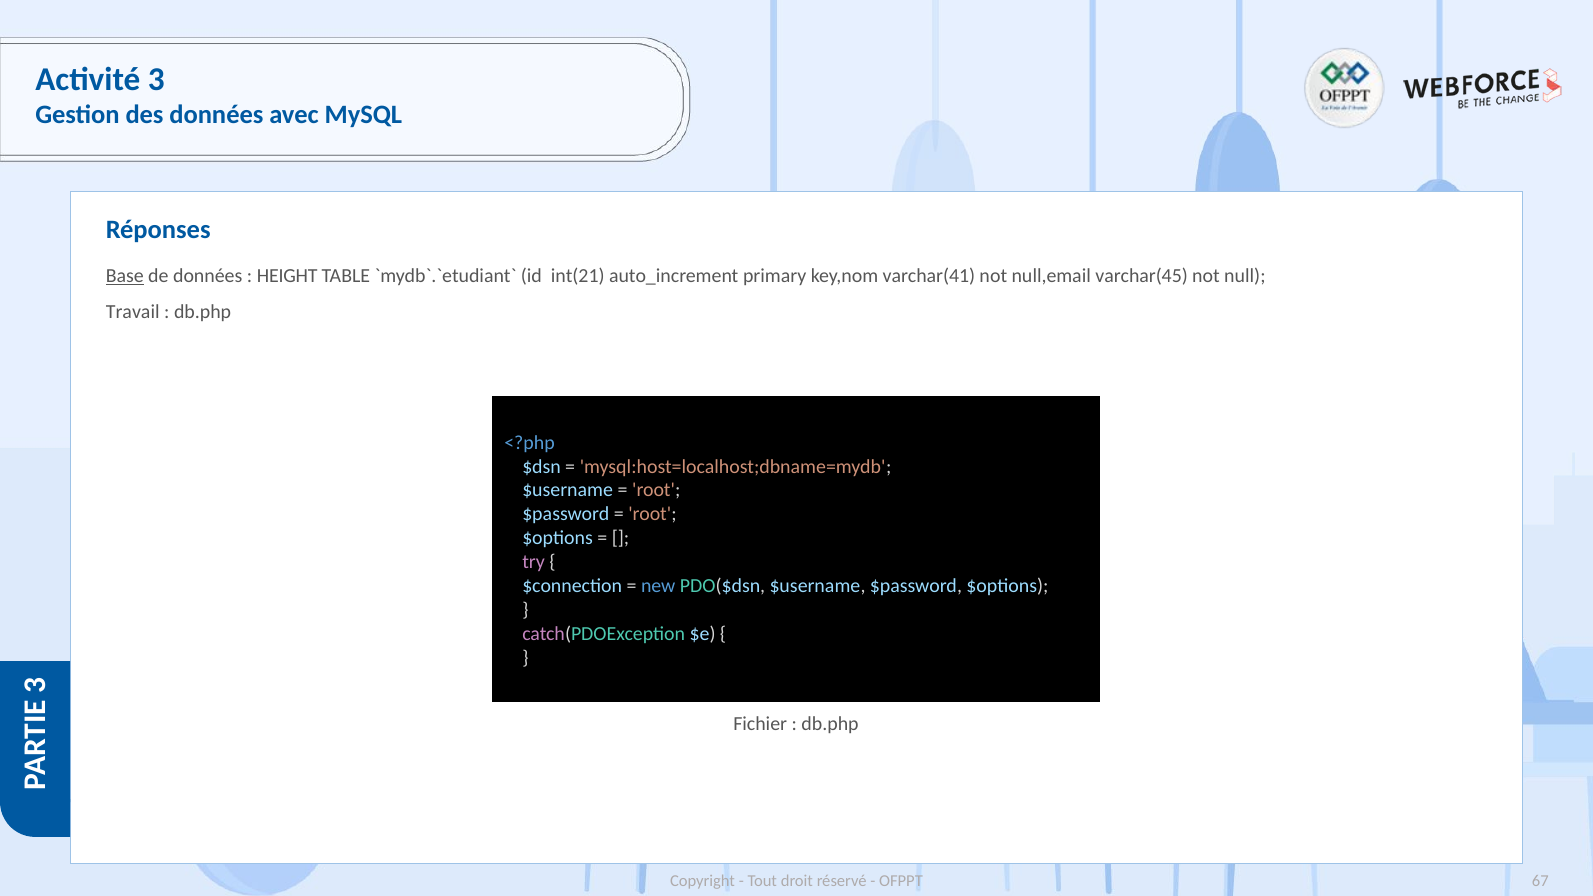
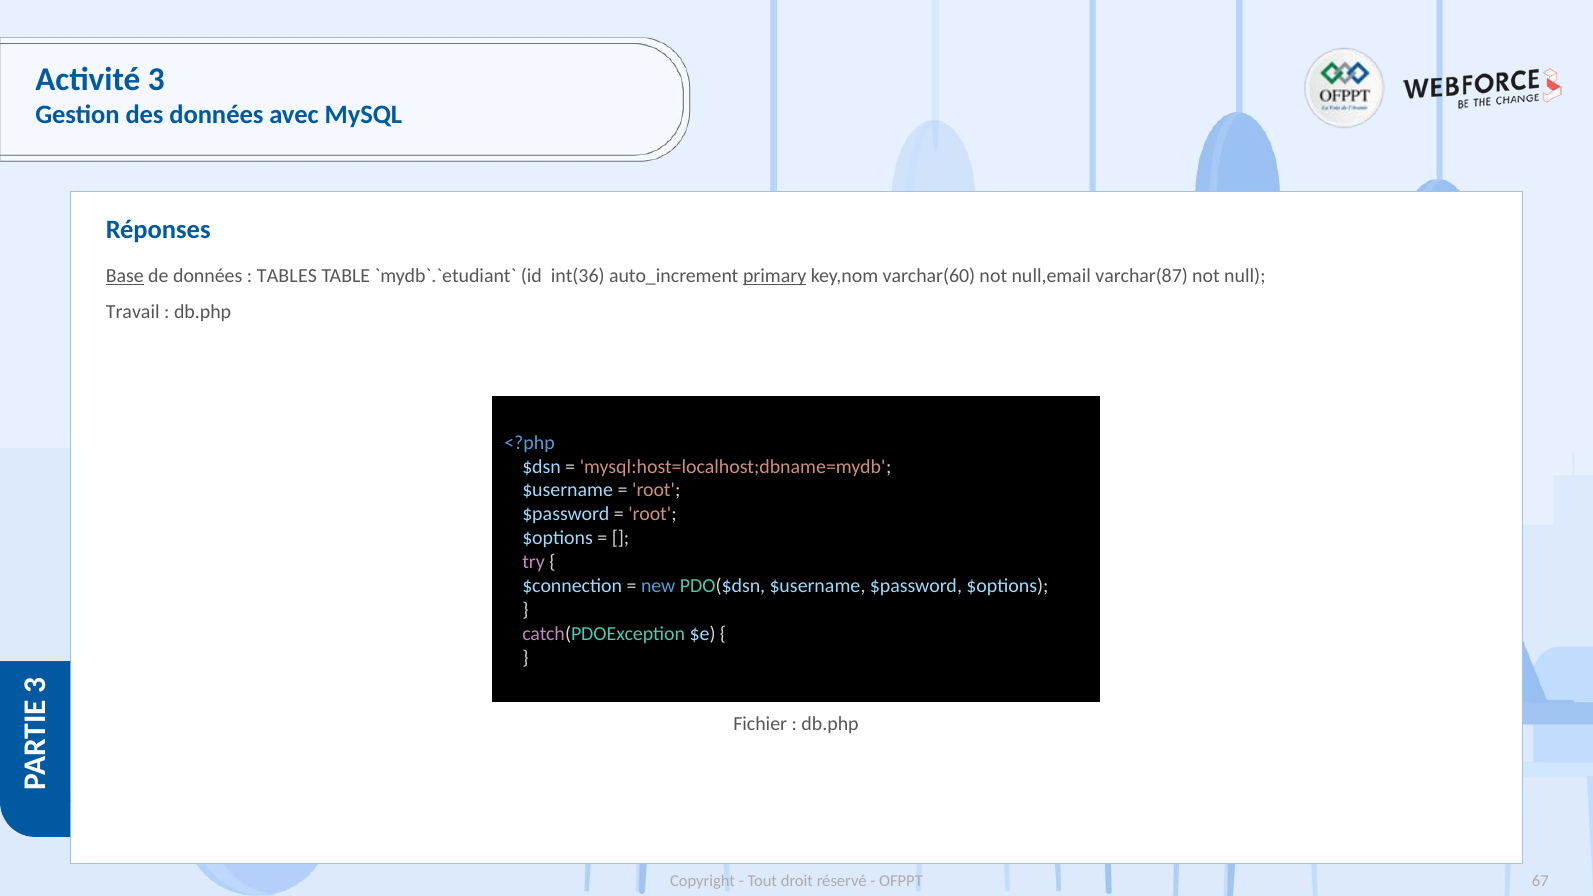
HEIGHT: HEIGHT -> TABLES
int(21: int(21 -> int(36
primary underline: none -> present
varchar(41: varchar(41 -> varchar(60
varchar(45: varchar(45 -> varchar(87
